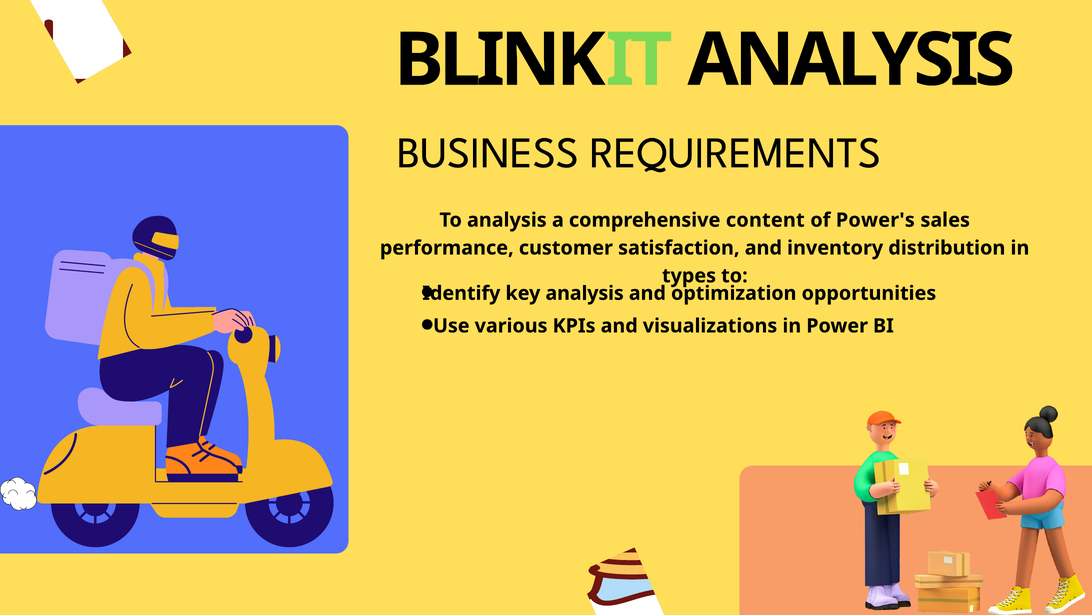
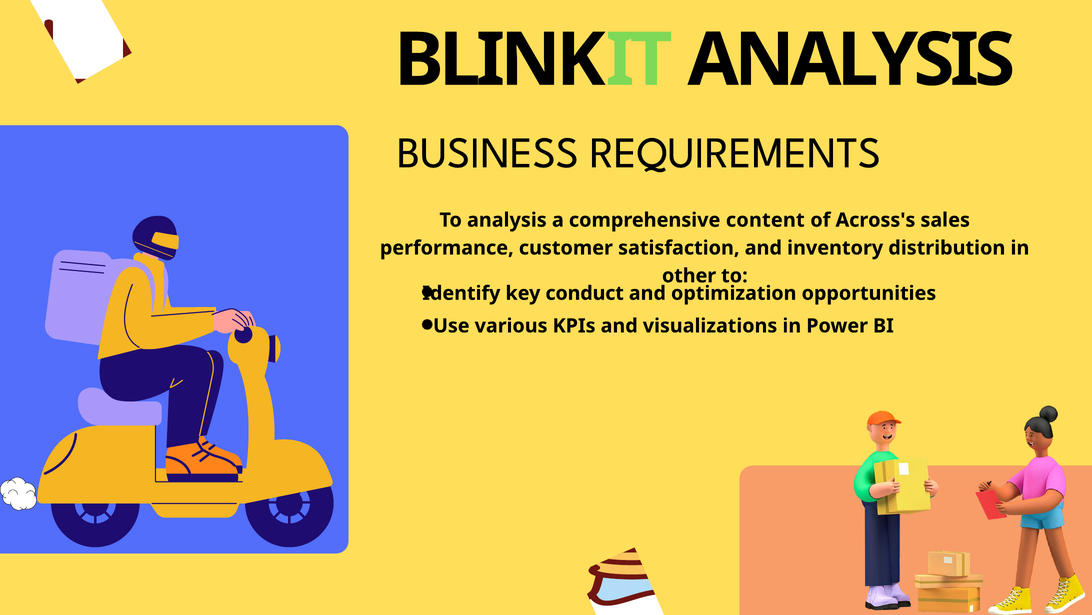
Power's: Power's -> Across's
types: types -> other
key analysis: analysis -> conduct
